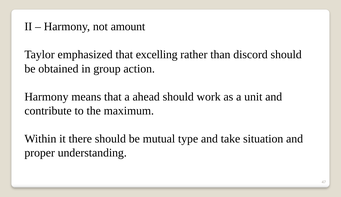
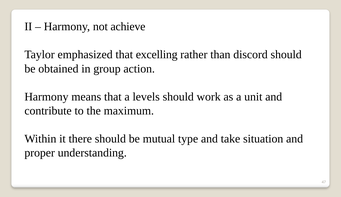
amount: amount -> achieve
ahead: ahead -> levels
